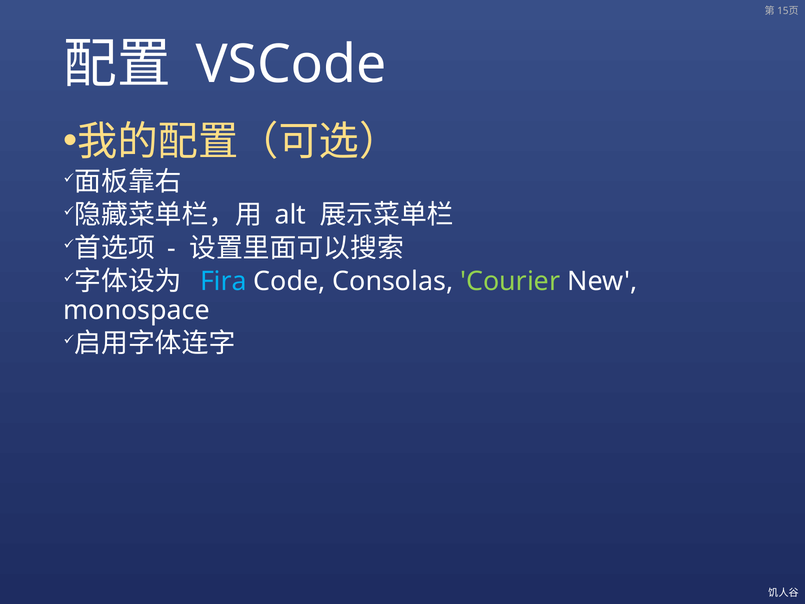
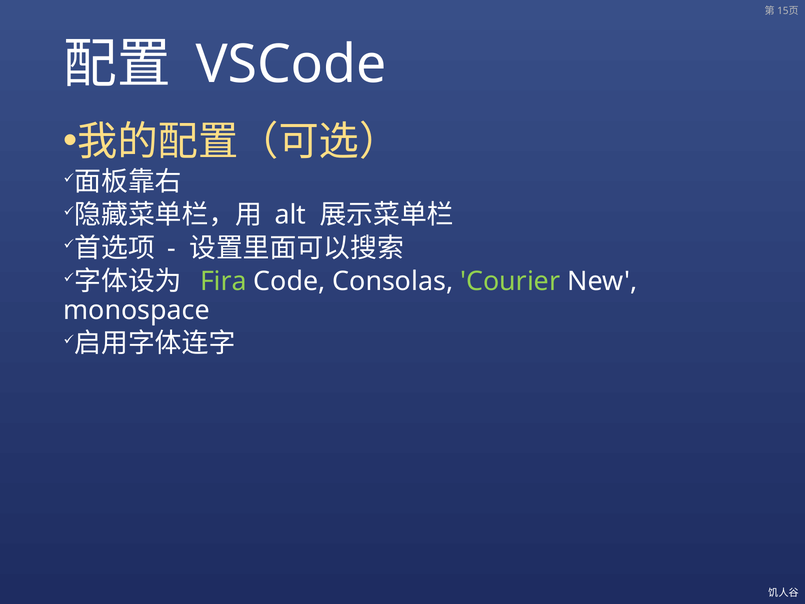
Fira colour: light blue -> light green
